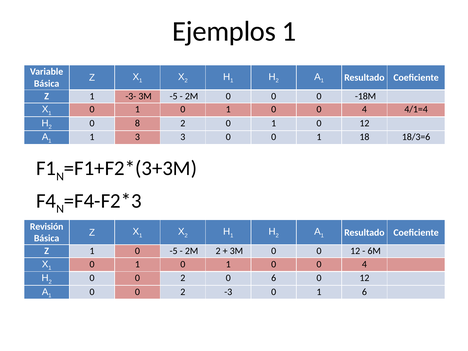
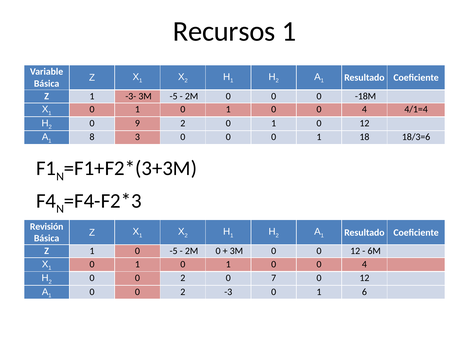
Ejemplos: Ejemplos -> Recursos
8: 8 -> 9
1 1: 1 -> 8
3 3: 3 -> 0
2 at (218, 251): 2 -> 0
0 6: 6 -> 7
